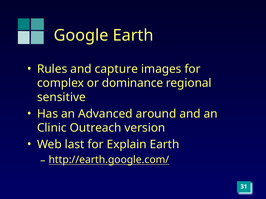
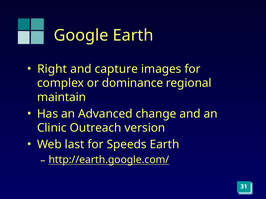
Rules: Rules -> Right
sensitive: sensitive -> maintain
around: around -> change
Explain: Explain -> Speeds
